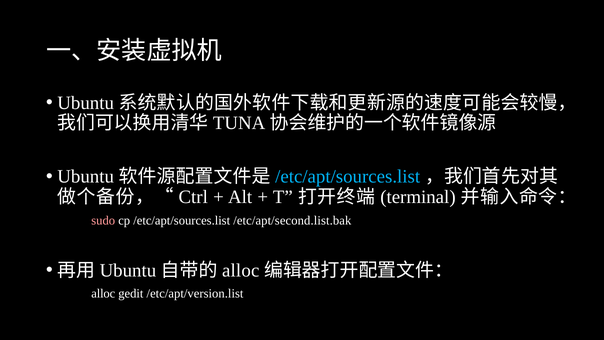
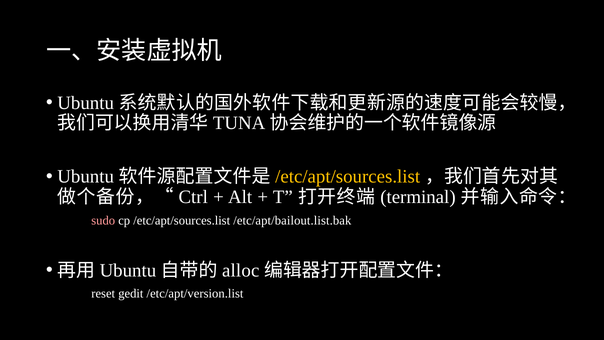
/etc/apt/sources.list at (348, 177) colour: light blue -> yellow
/etc/apt/second.list.bak: /etc/apt/second.list.bak -> /etc/apt/bailout.list.bak
alloc at (103, 294): alloc -> reset
